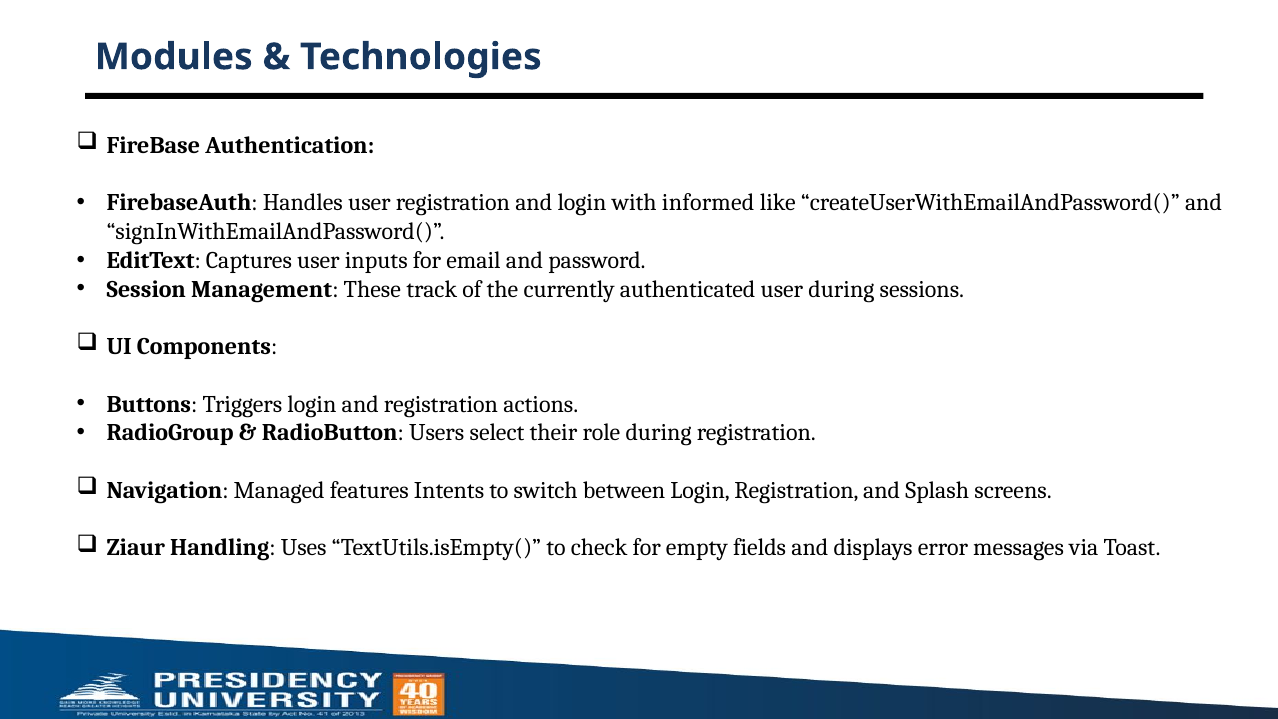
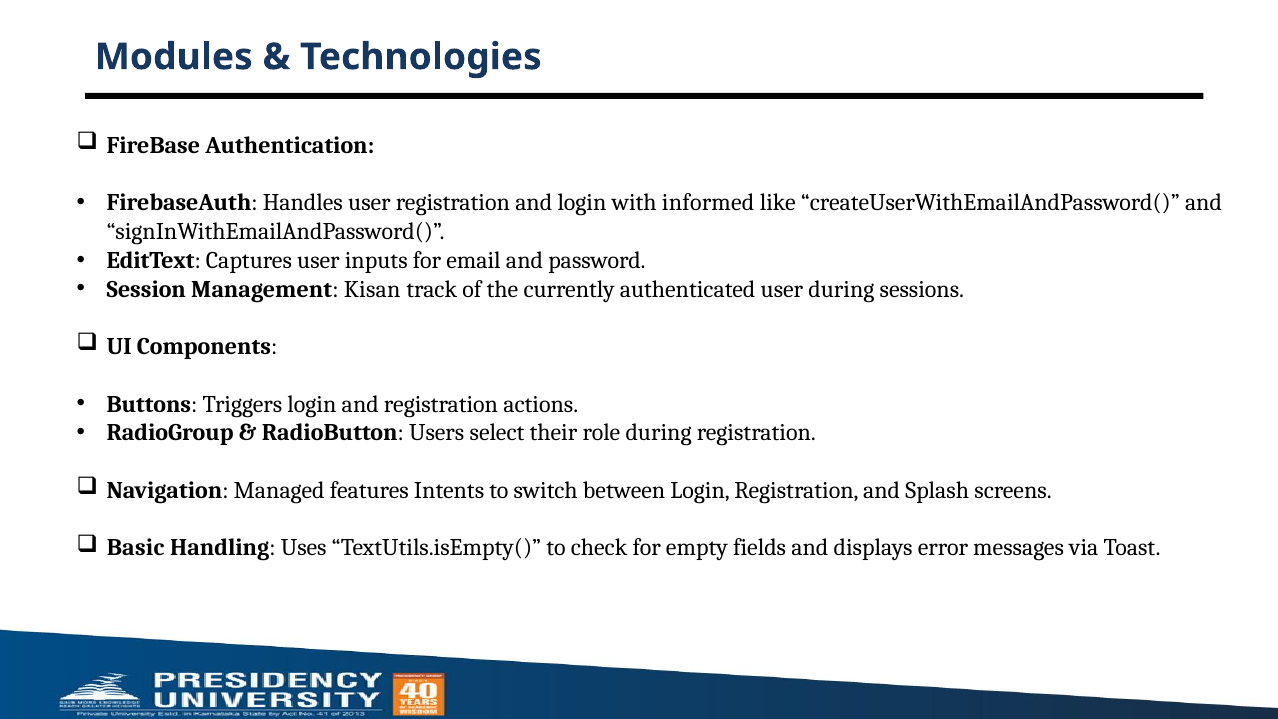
These: These -> Kisan
Ziaur: Ziaur -> Basic
